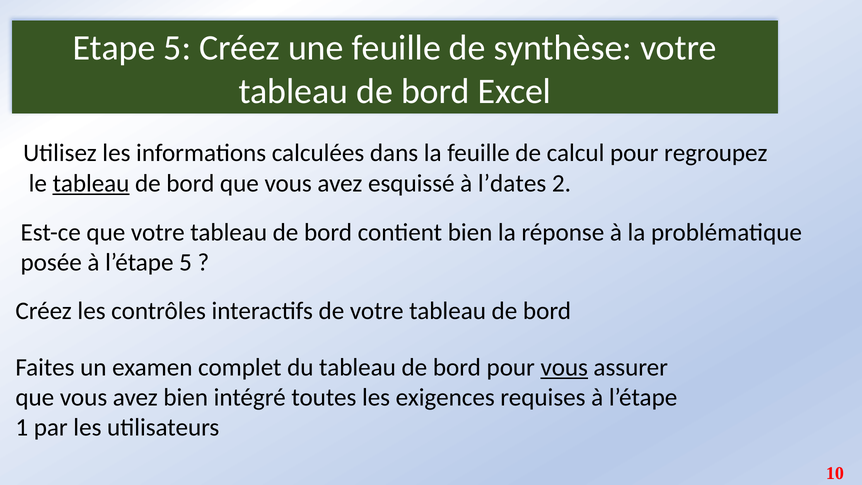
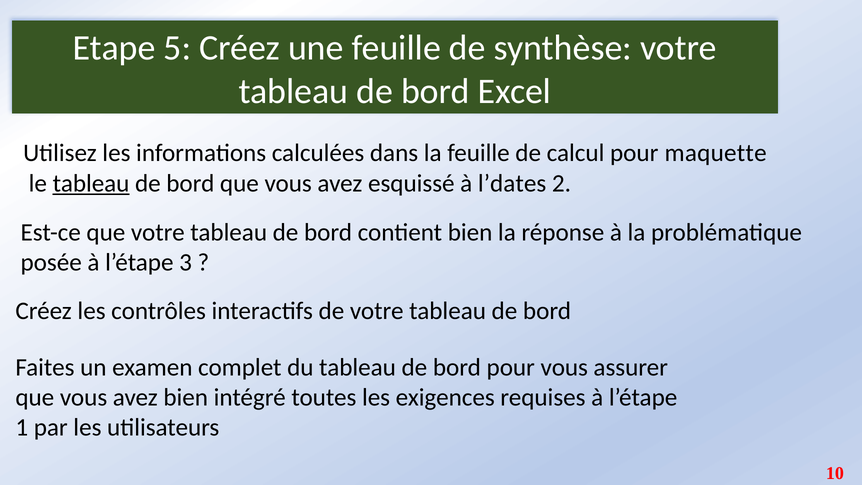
regroupez: regroupez -> maquette
l’étape 5: 5 -> 3
vous at (564, 367) underline: present -> none
